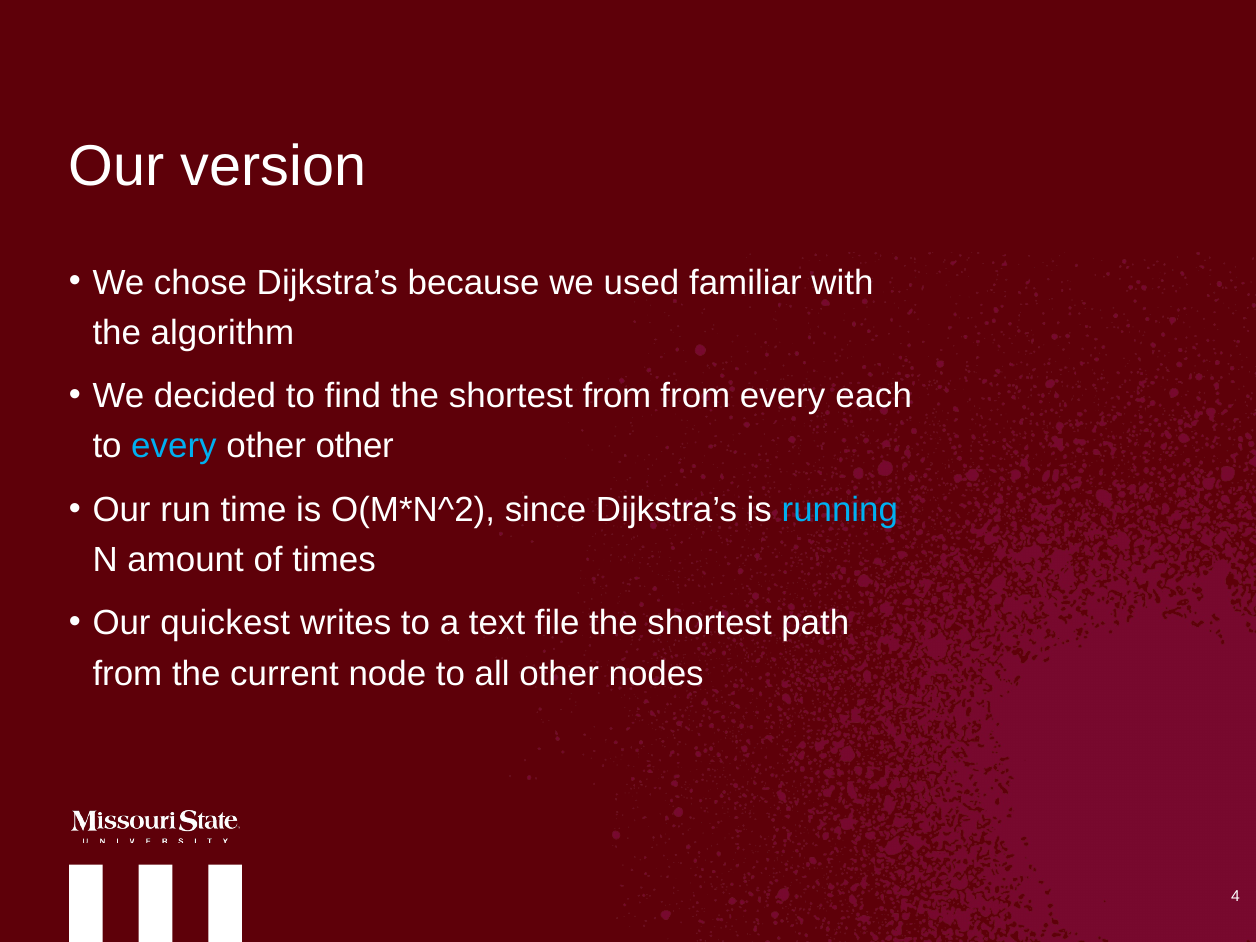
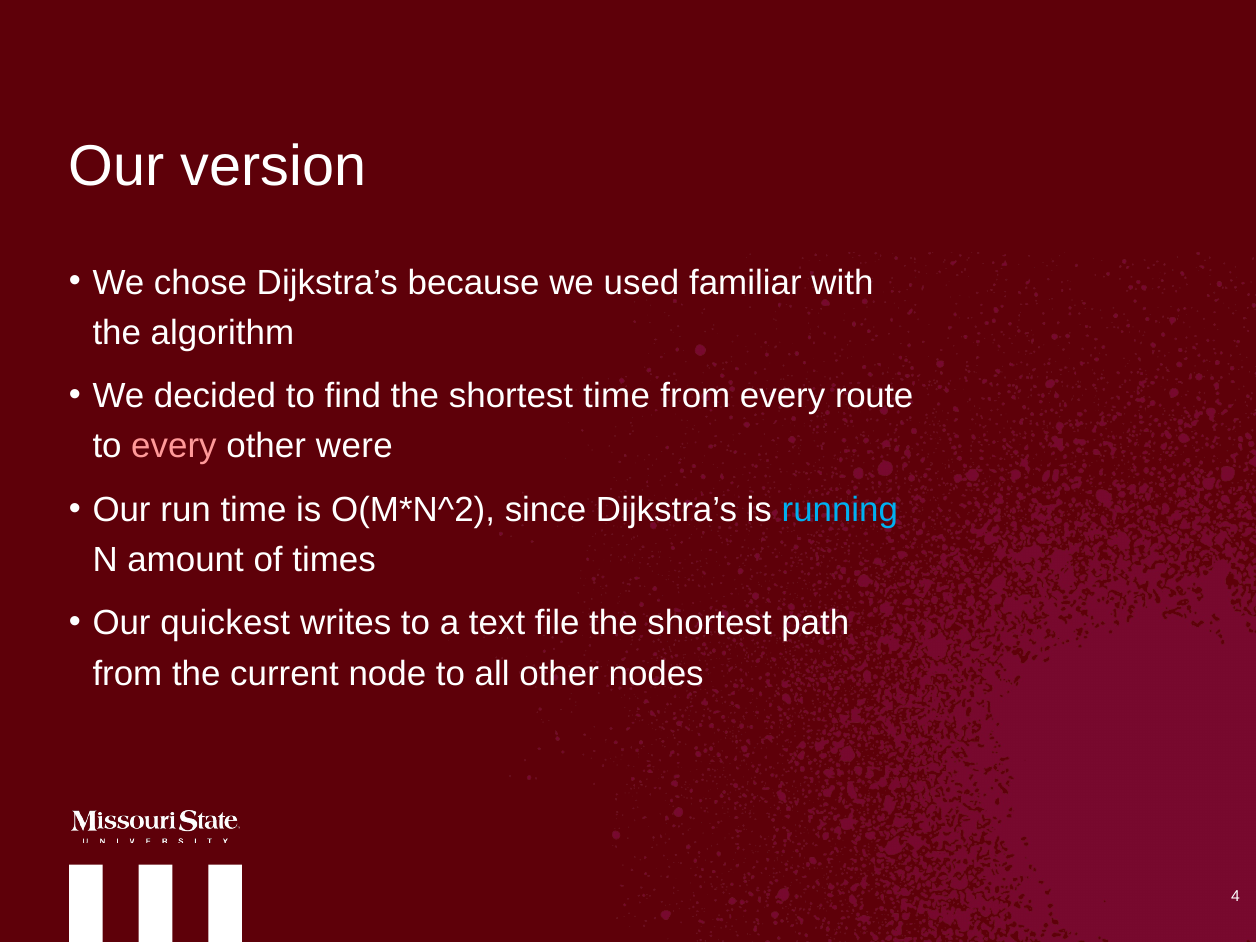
shortest from: from -> time
each: each -> route
every at (174, 446) colour: light blue -> pink
other other: other -> were
